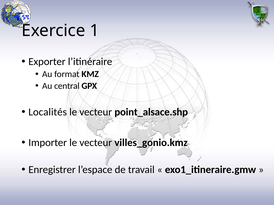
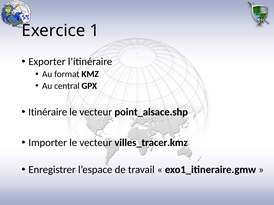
Localités: Localités -> Itinéraire
villes_gonio.kmz: villes_gonio.kmz -> villes_tracer.kmz
